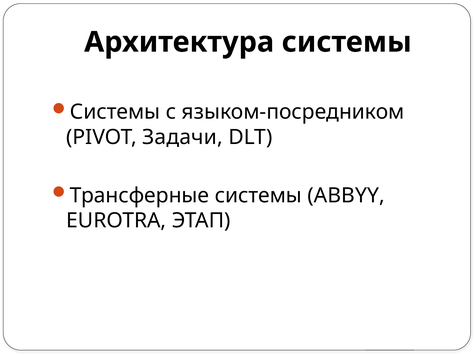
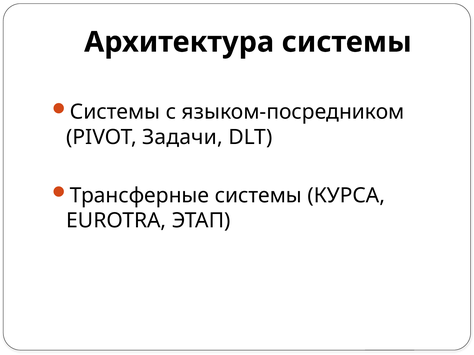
ABBYY: ABBYY -> КУРСА
